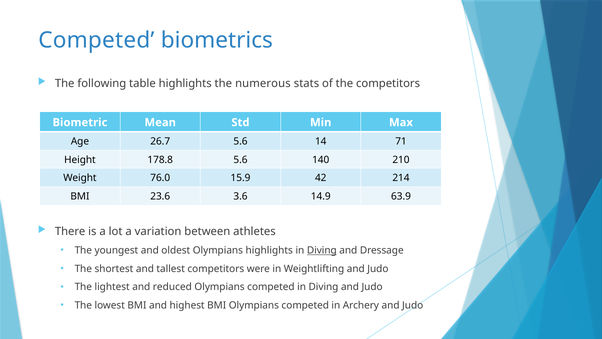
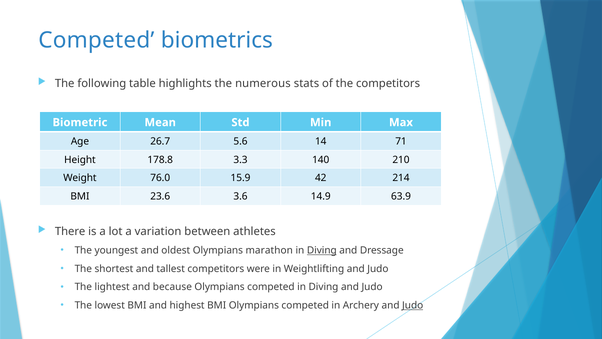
178.8 5.6: 5.6 -> 3.3
Olympians highlights: highlights -> marathon
reduced: reduced -> because
Judo at (413, 305) underline: none -> present
